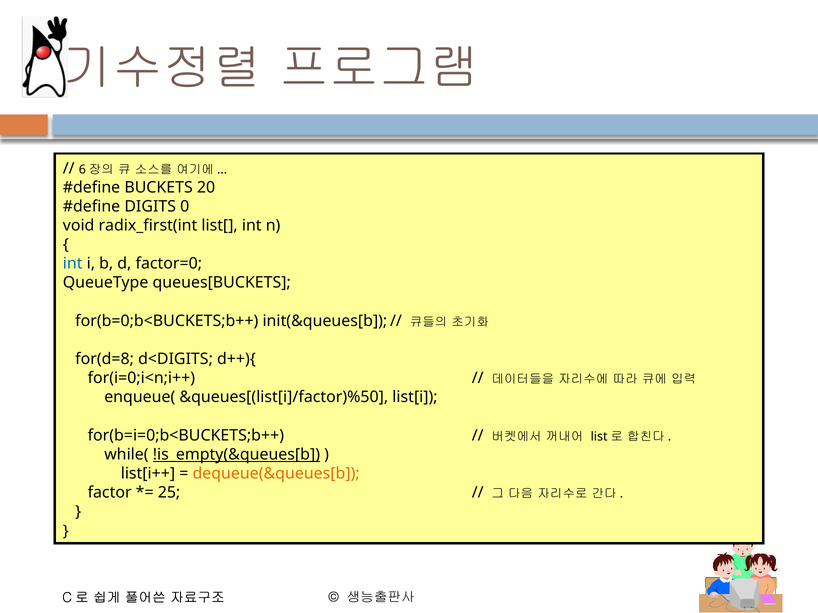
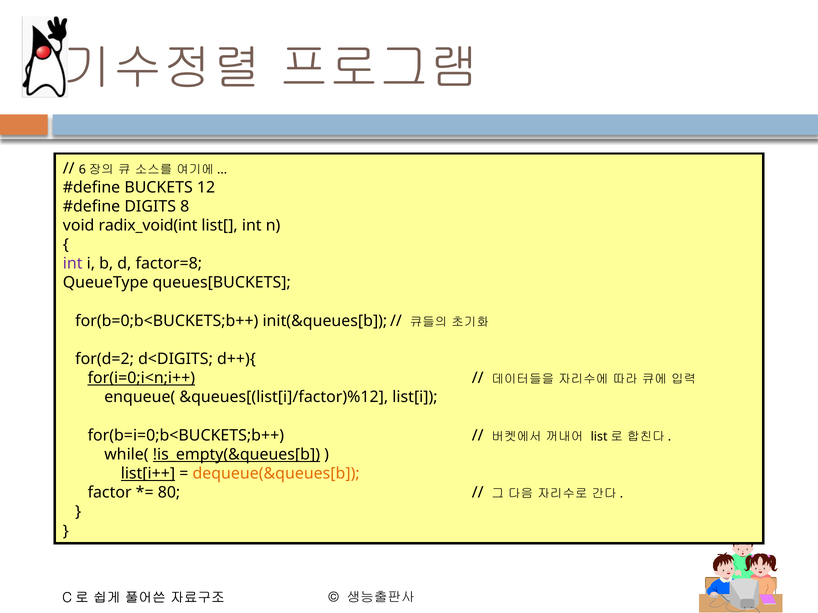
20: 20 -> 12
0: 0 -> 8
radix_first(int: radix_first(int -> radix_void(int
int at (73, 264) colour: blue -> purple
factor=0: factor=0 -> factor=8
for(d=8: for(d=8 -> for(d=2
for(i=0;i<n;i++ underline: none -> present
&queues[(list[i]/factor)%50: &queues[(list[i]/factor)%50 -> &queues[(list[i]/factor)%12
list[i++ underline: none -> present
25: 25 -> 80
